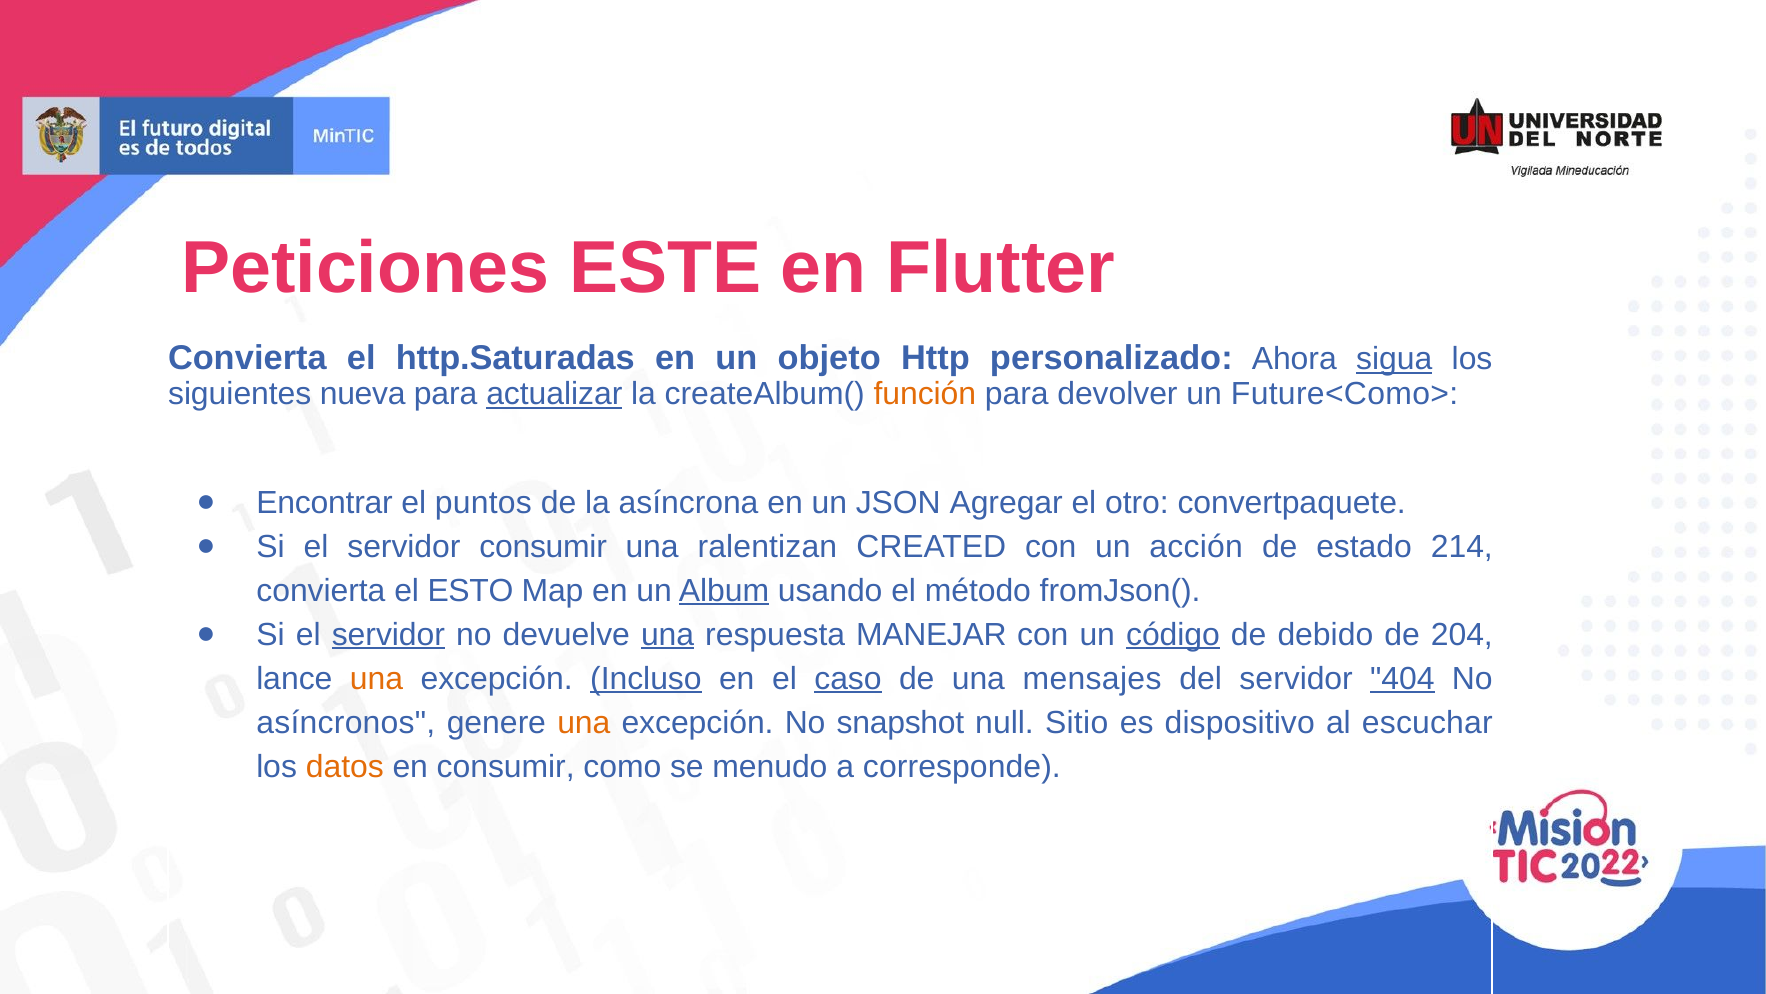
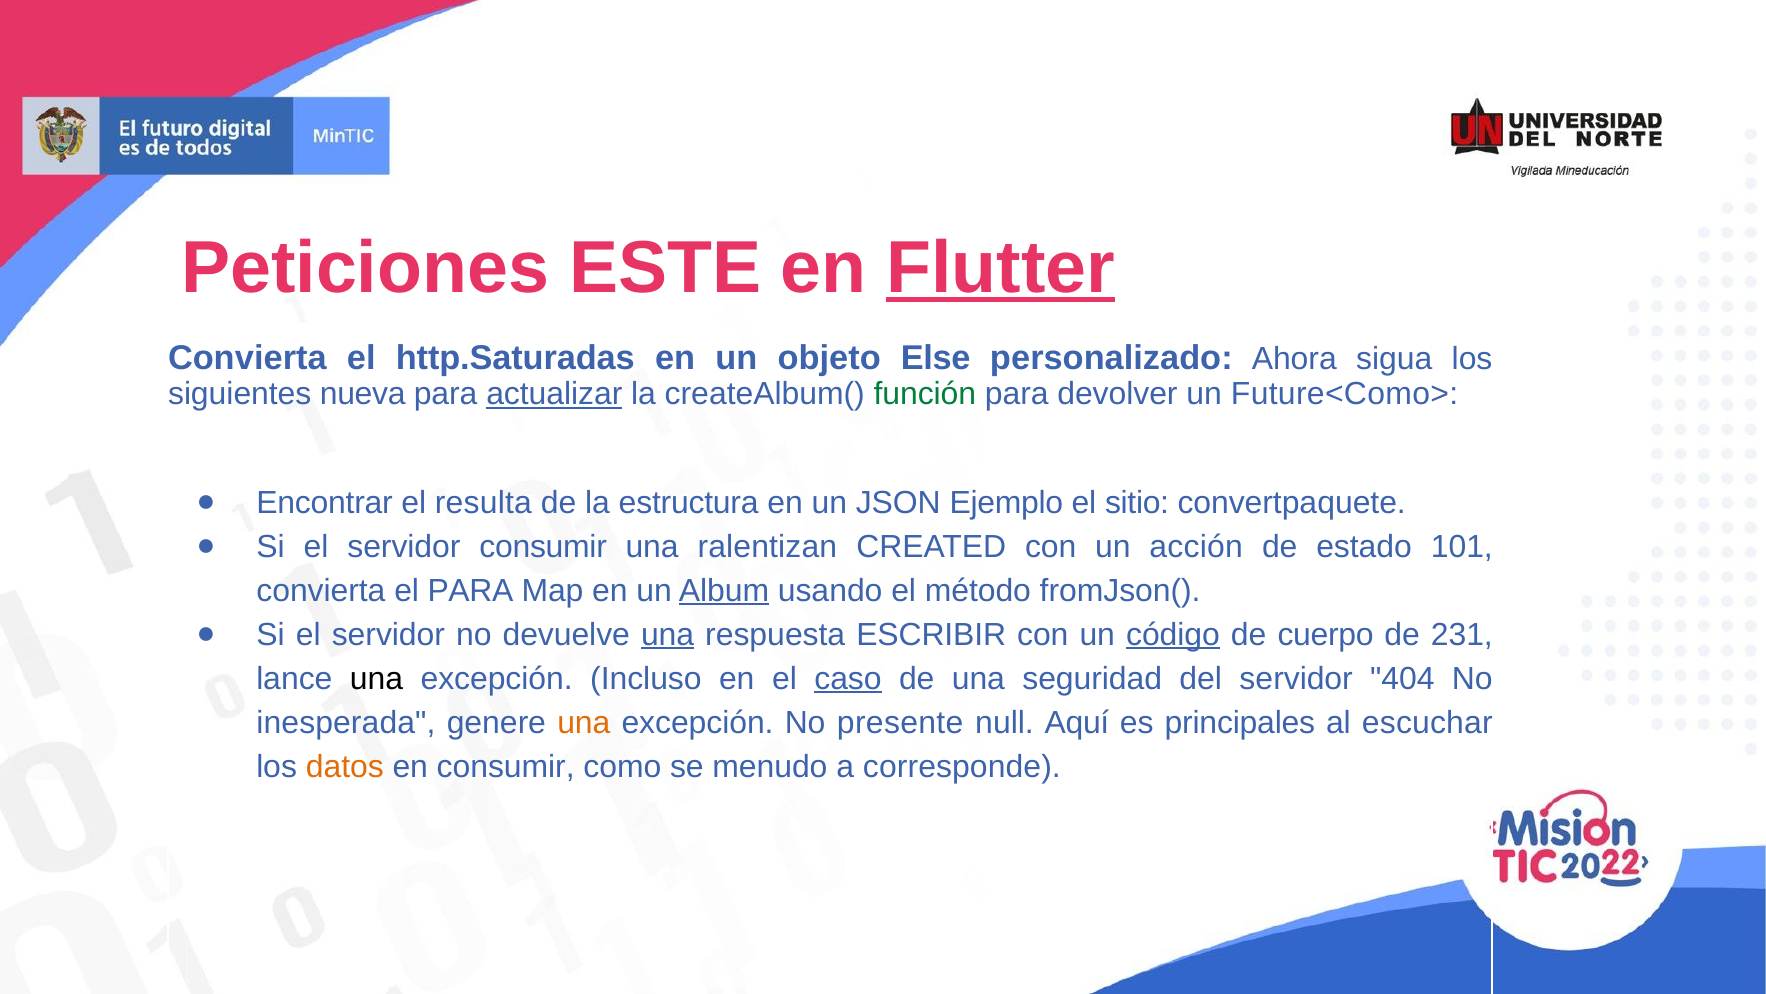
Flutter underline: none -> present
Http: Http -> Else
sigua underline: present -> none
función colour: orange -> green
puntos: puntos -> resulta
asíncrona: asíncrona -> estructura
Agregar: Agregar -> Ejemplo
otro: otro -> sitio
214: 214 -> 101
el ESTO: ESTO -> PARA
servidor at (388, 634) underline: present -> none
MANEJAR: MANEJAR -> ESCRIBIR
debido: debido -> cuerpo
204: 204 -> 231
una at (377, 678) colour: orange -> black
Incluso underline: present -> none
mensajes: mensajes -> seguridad
404 underline: present -> none
asíncronos: asíncronos -> inesperada
snapshot: snapshot -> presente
Sitio: Sitio -> Aquí
dispositivo: dispositivo -> principales
